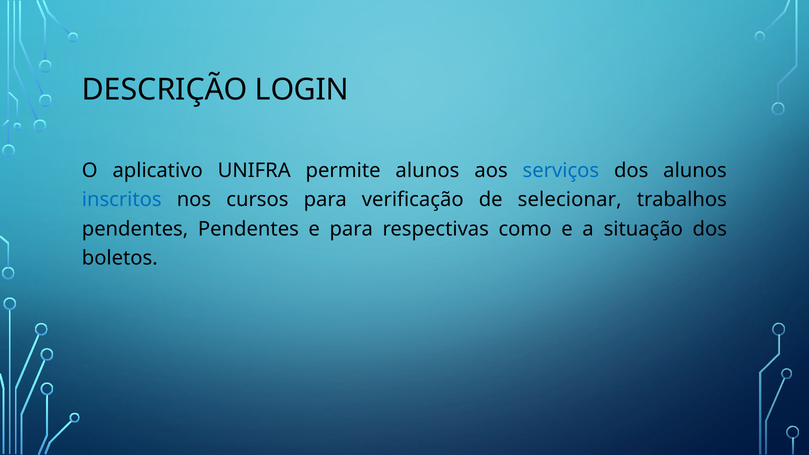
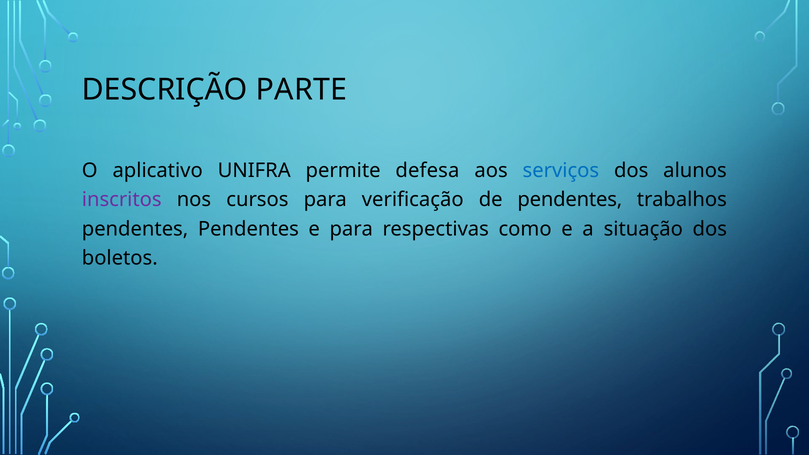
LOGIN: LOGIN -> PARTE
permite alunos: alunos -> defesa
inscritos colour: blue -> purple
de selecionar: selecionar -> pendentes
